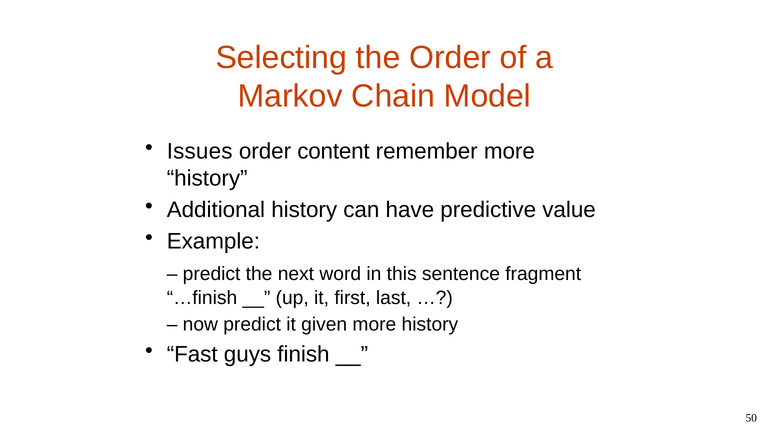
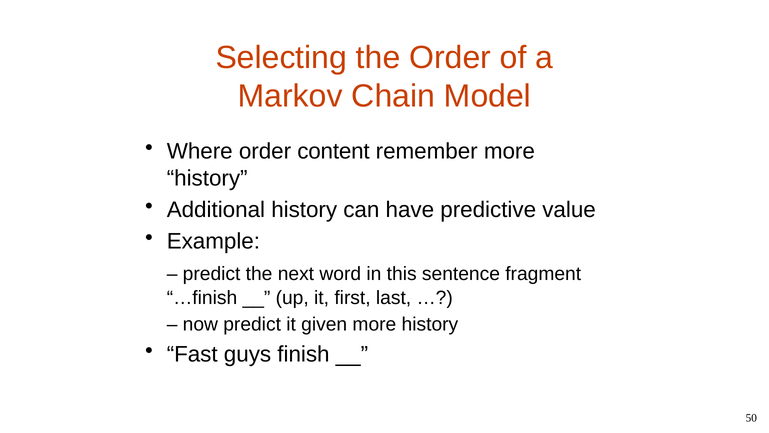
Issues: Issues -> Where
